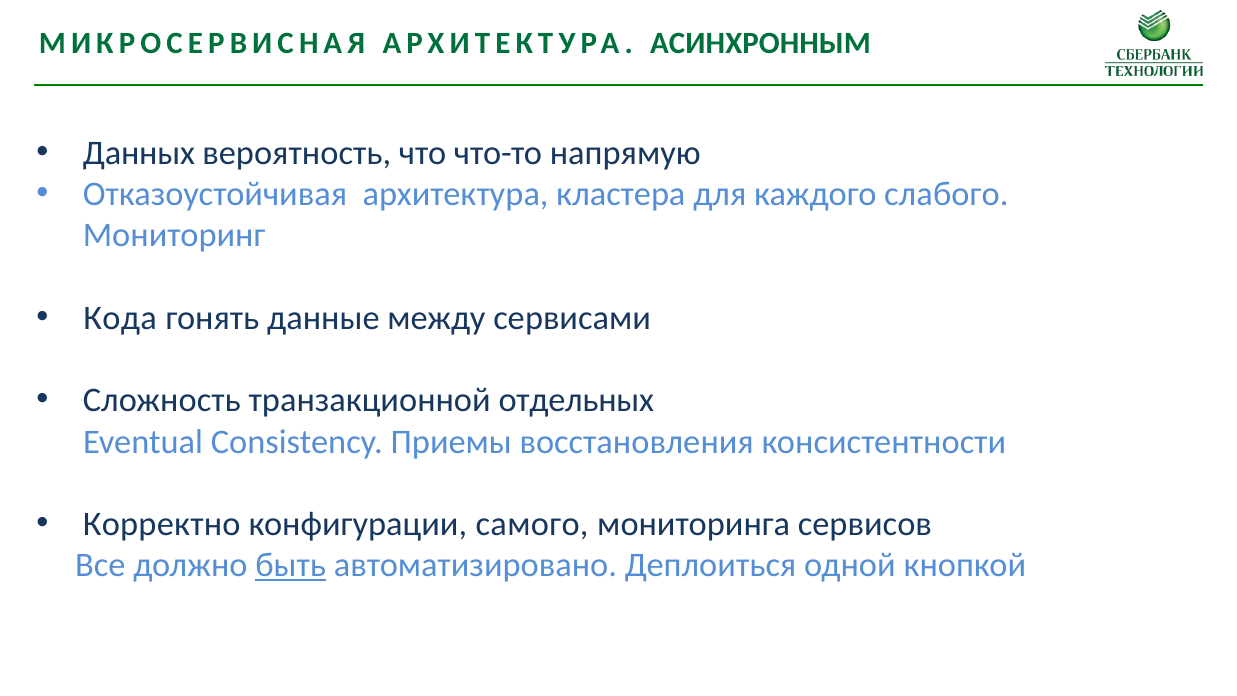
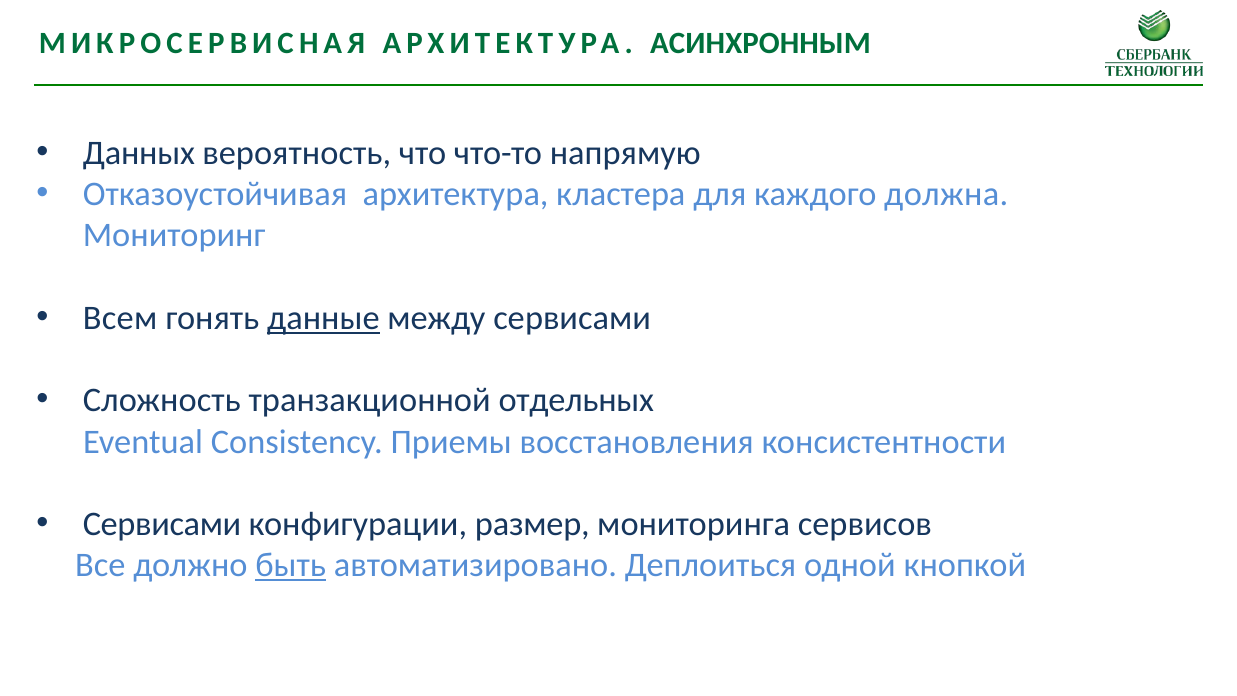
слабого: слабого -> должна
Кода: Кода -> Всем
данные underline: none -> present
Корректно at (162, 524): Корректно -> Сервисами
самого: самого -> размер
